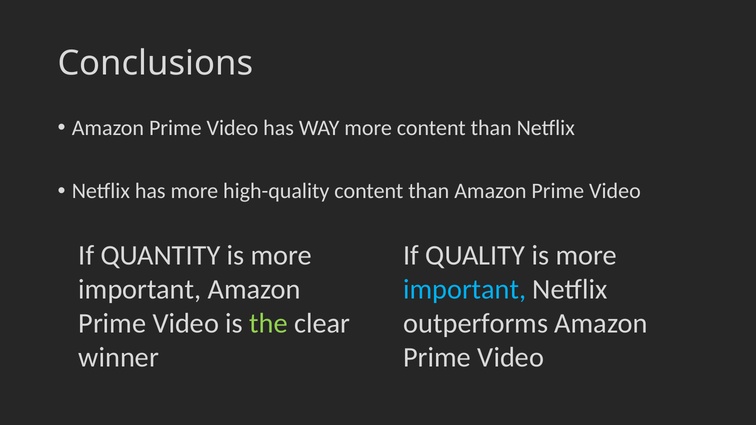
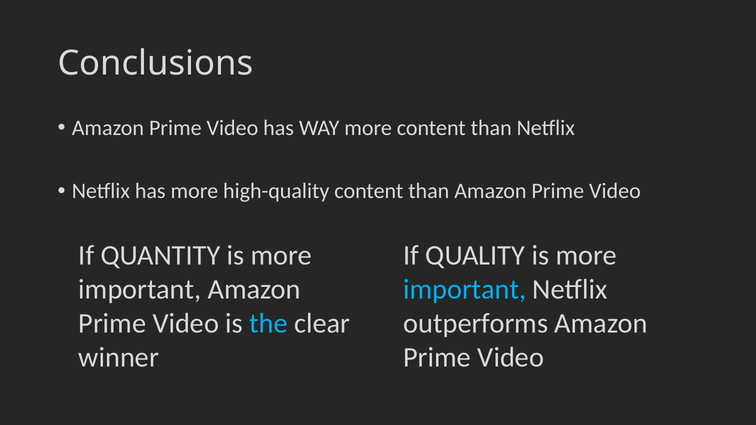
the colour: light green -> light blue
